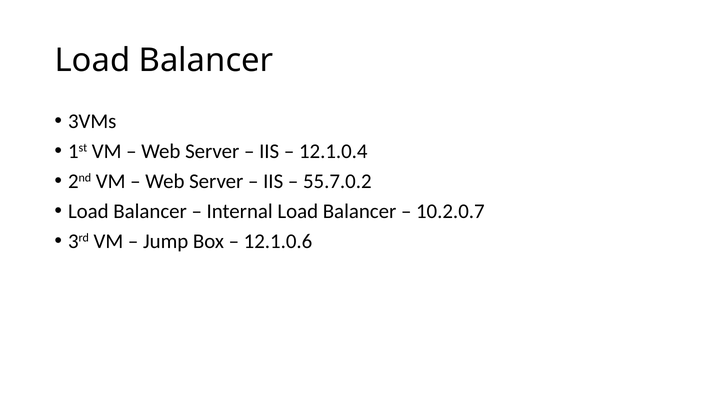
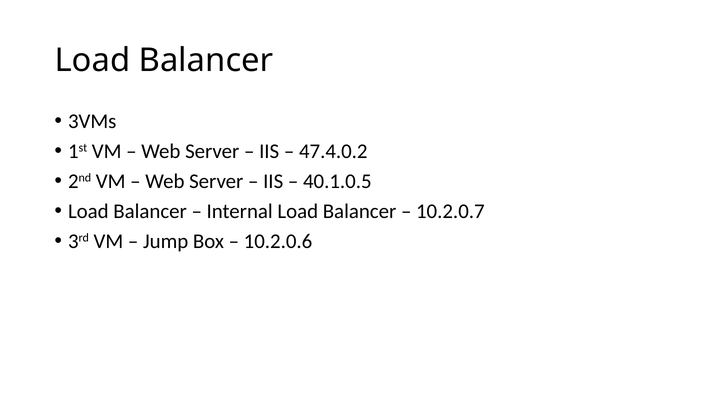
12.1.0.4: 12.1.0.4 -> 47.4.0.2
55.7.0.2: 55.7.0.2 -> 40.1.0.5
12.1.0.6: 12.1.0.6 -> 10.2.0.6
